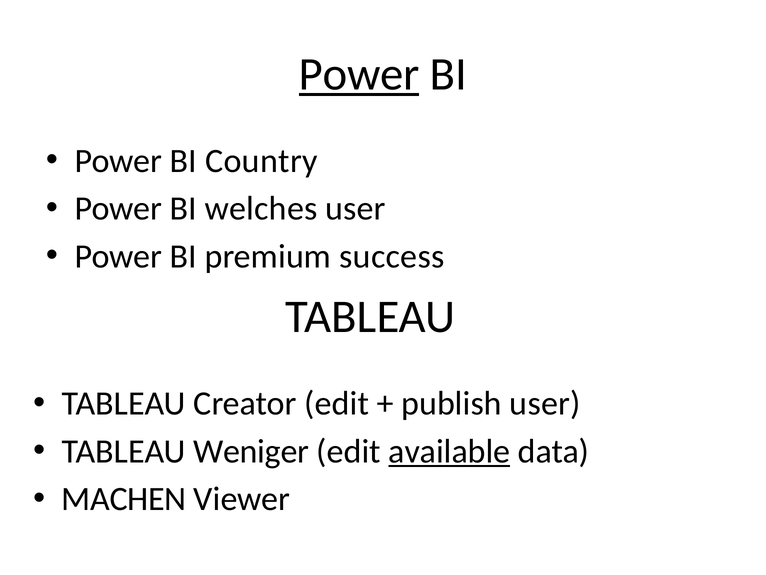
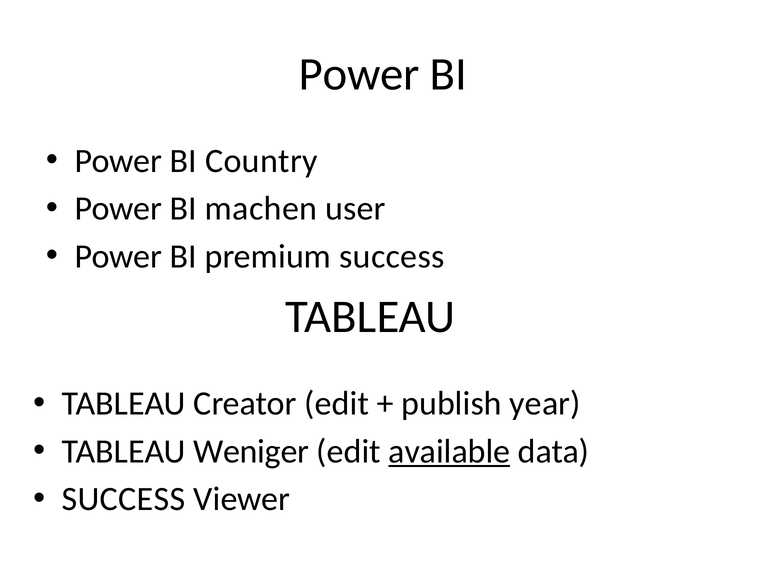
Power at (359, 74) underline: present -> none
welches: welches -> machen
publish user: user -> year
MACHEN at (124, 499): MACHEN -> SUCCESS
